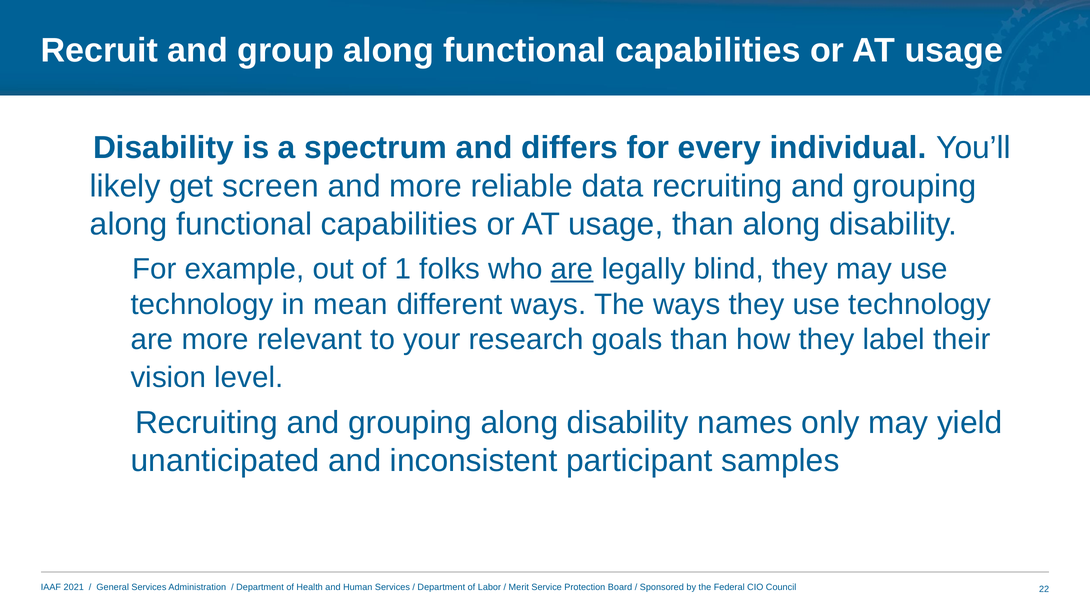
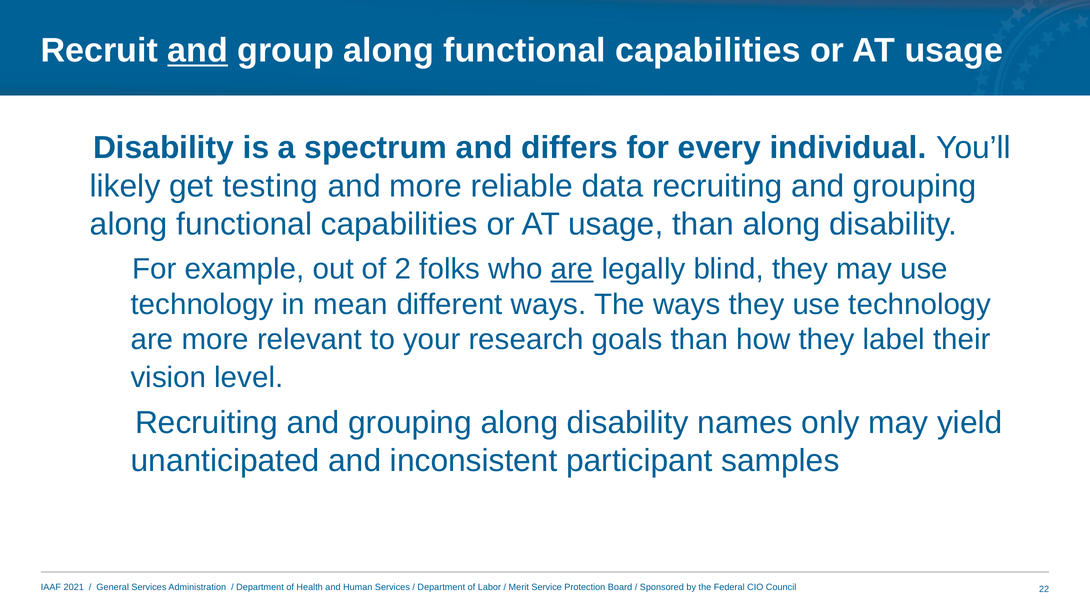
and at (198, 51) underline: none -> present
screen: screen -> testing
1: 1 -> 2
